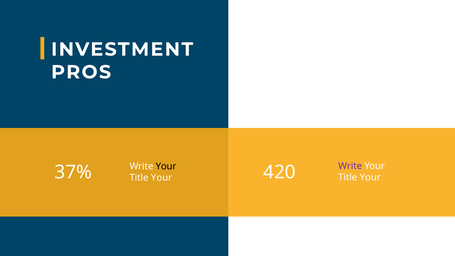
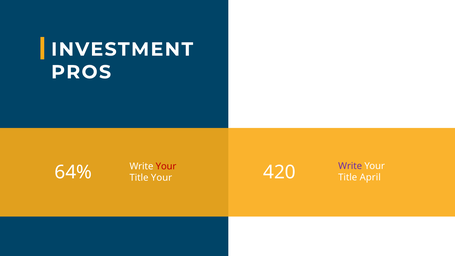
37%: 37% -> 64%
Your at (166, 166) colour: black -> red
Your at (370, 177): Your -> April
